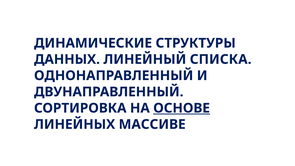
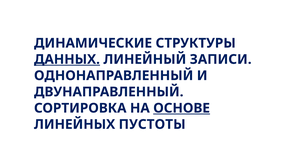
ДАННЫХ underline: none -> present
СПИСКА: СПИСКА -> ЗАПИСИ
МАССИВЕ: МАССИВЕ -> ПУСТОТЫ
